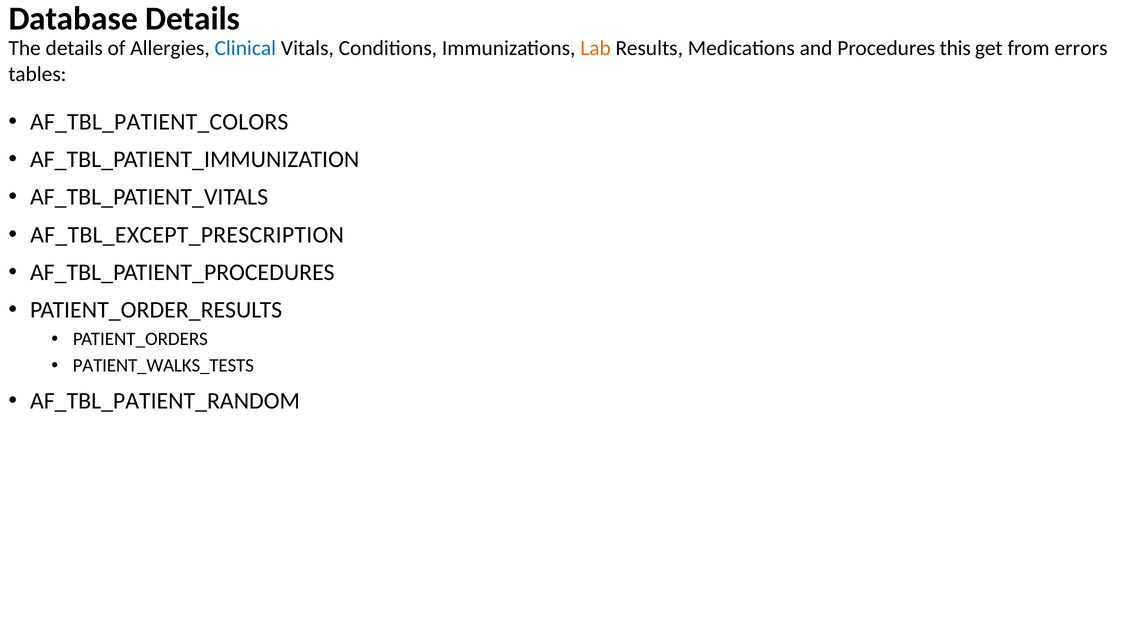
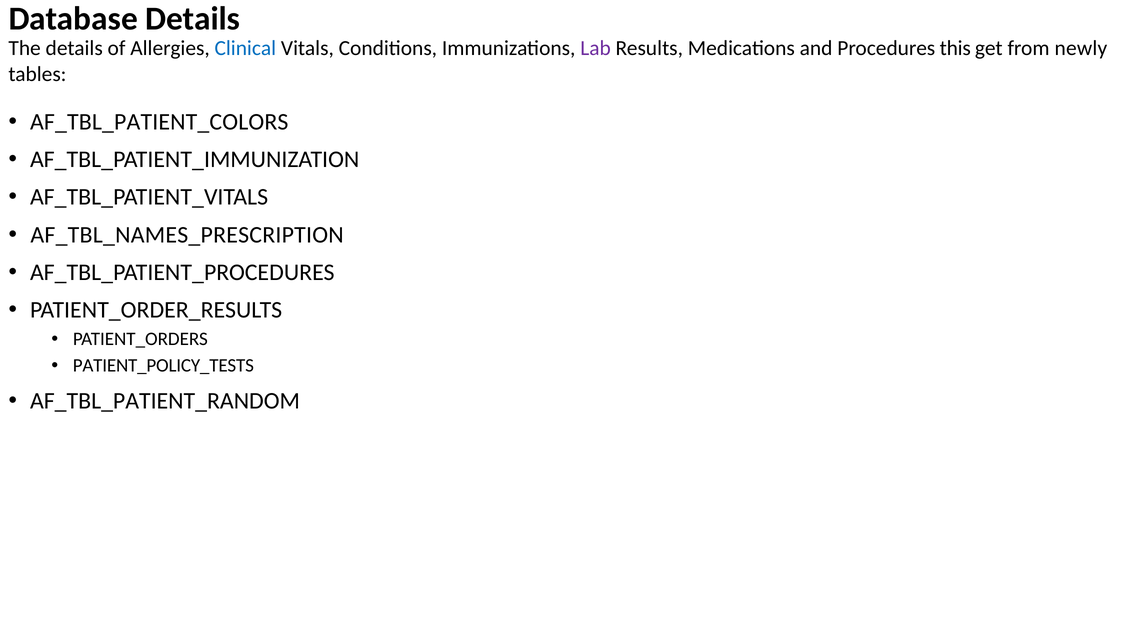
Lab colour: orange -> purple
errors: errors -> newly
AF_TBL_EXCEPT_PRESCRIPTION: AF_TBL_EXCEPT_PRESCRIPTION -> AF_TBL_NAMES_PRESCRIPTION
PATIENT_WALKS_TESTS: PATIENT_WALKS_TESTS -> PATIENT_POLICY_TESTS
